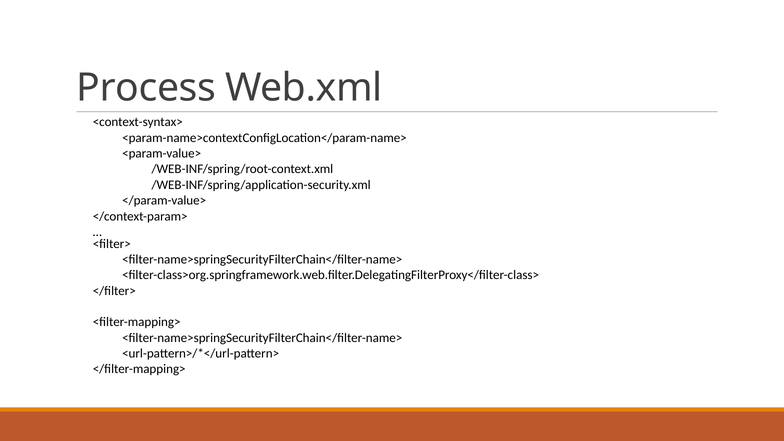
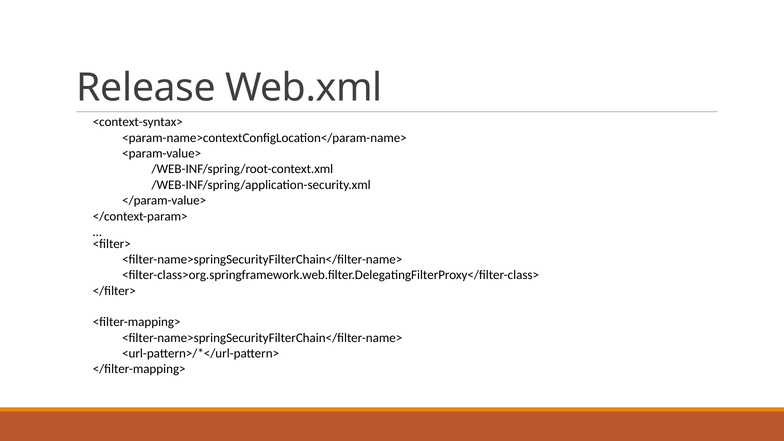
Process: Process -> Release
